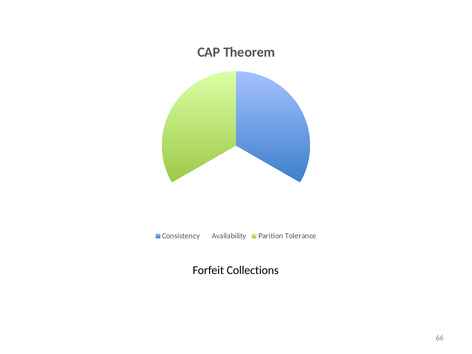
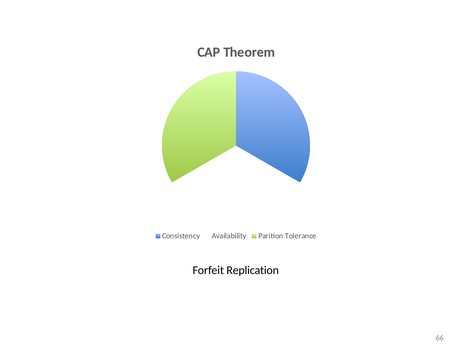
Collections: Collections -> Replication
